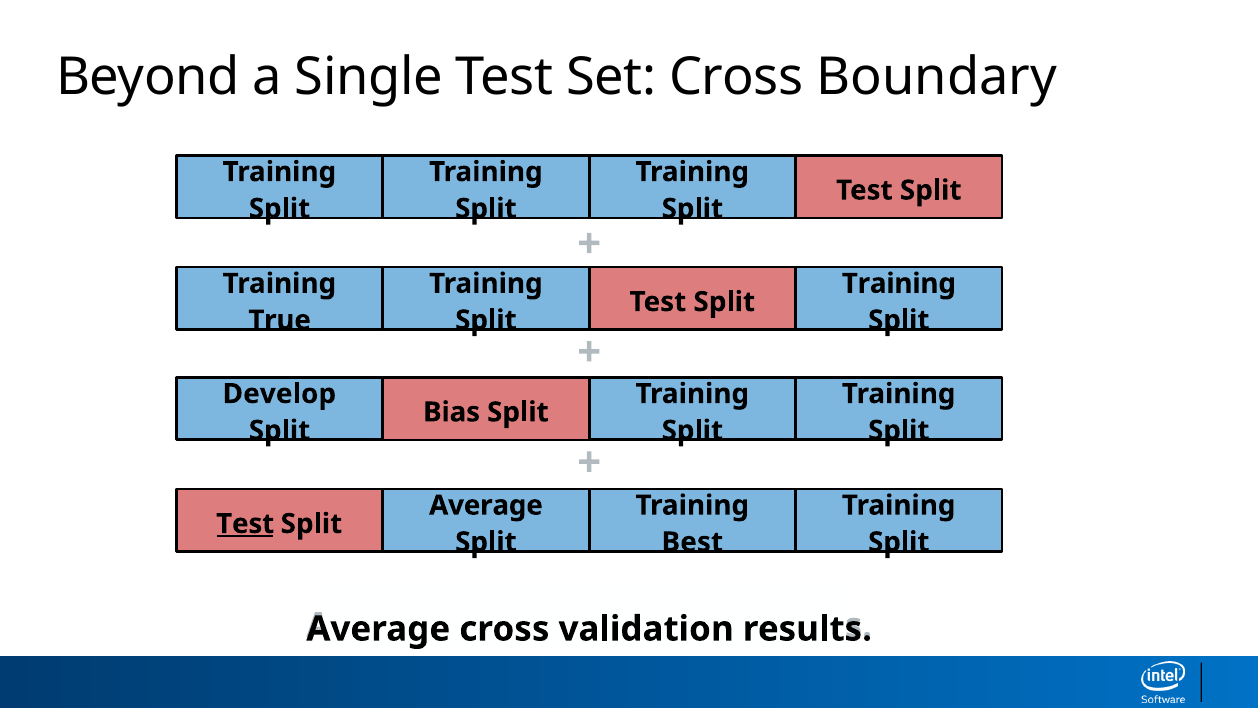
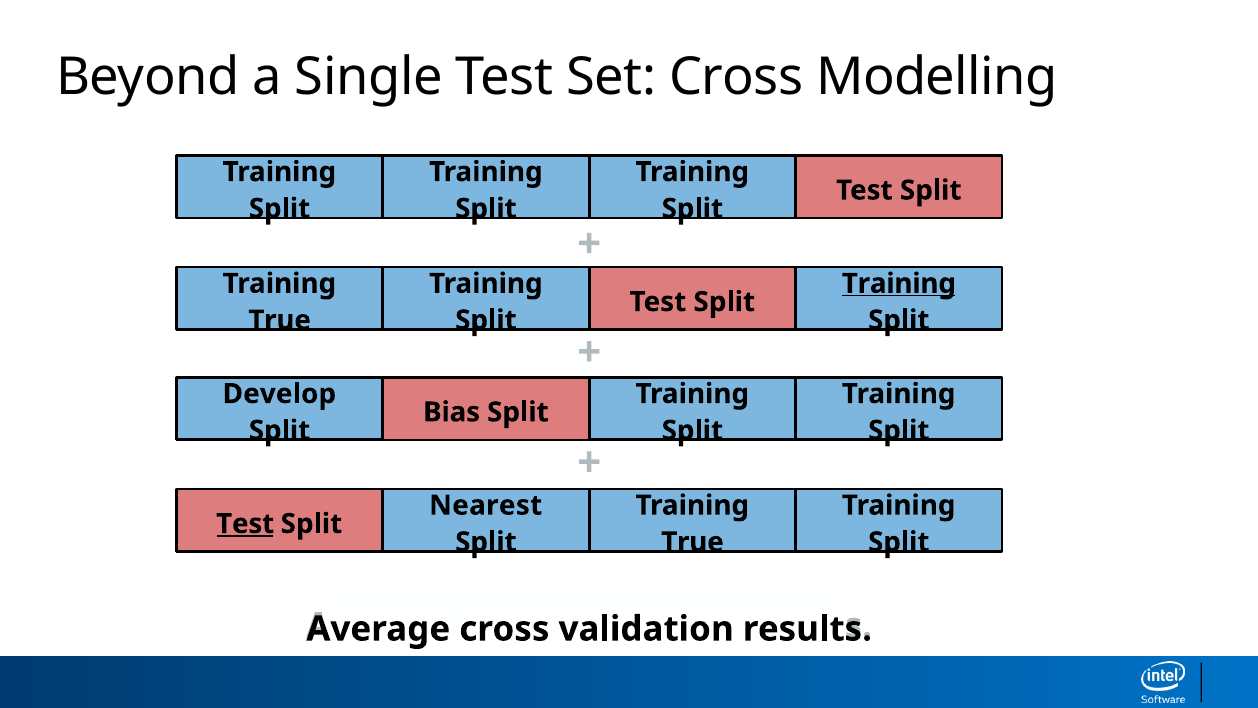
Boundary: Boundary -> Modelling
Training at (899, 283) underline: none -> present
Average at (486, 505): Average -> Nearest
Best at (692, 542): Best -> True
